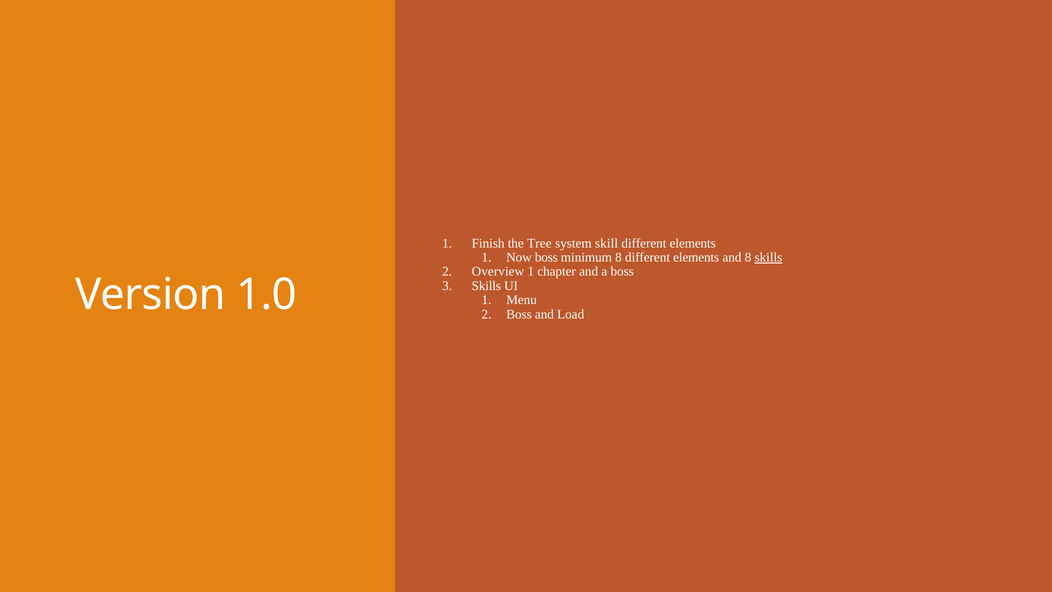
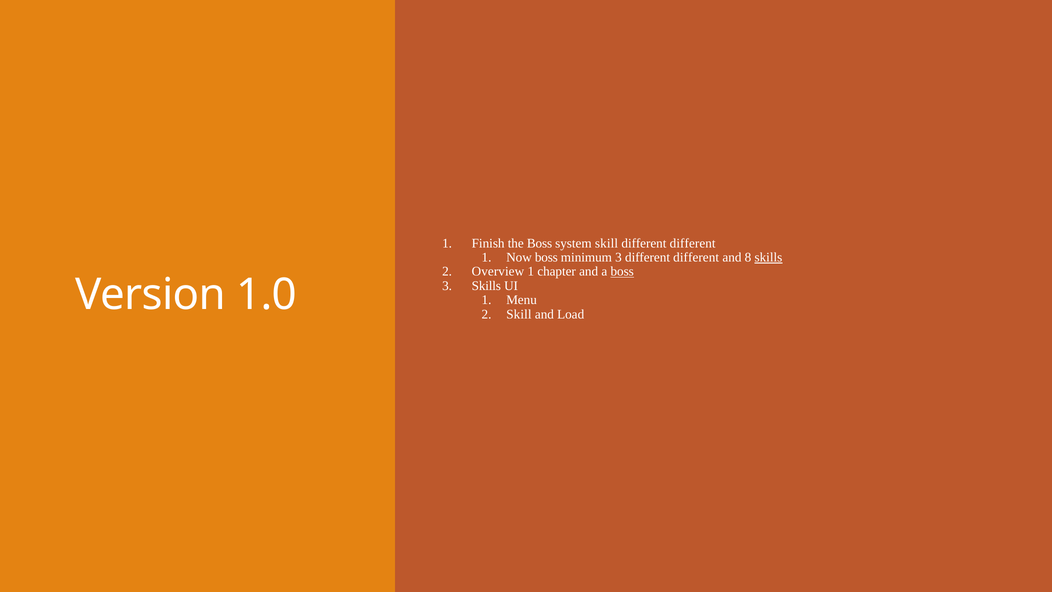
the Tree: Tree -> Boss
elements at (693, 243): elements -> different
minimum 8: 8 -> 3
elements at (696, 257): elements -> different
boss at (622, 271) underline: none -> present
2 Boss: Boss -> Skill
